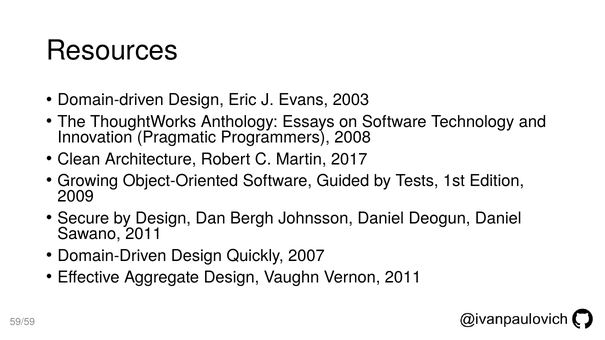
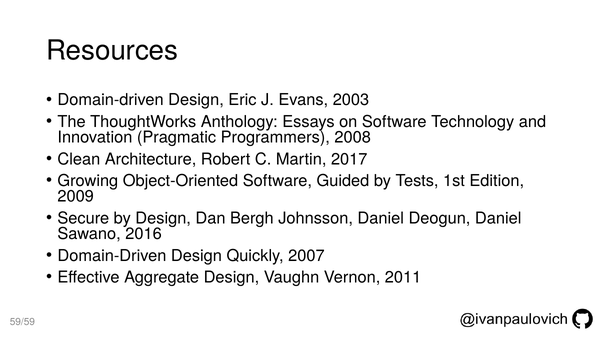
Sawano 2011: 2011 -> 2016
